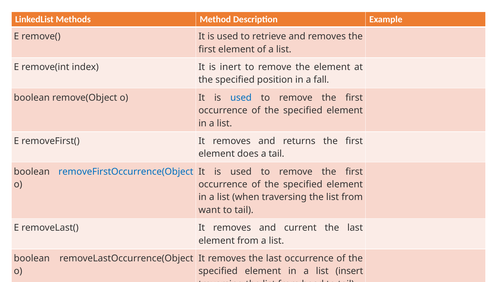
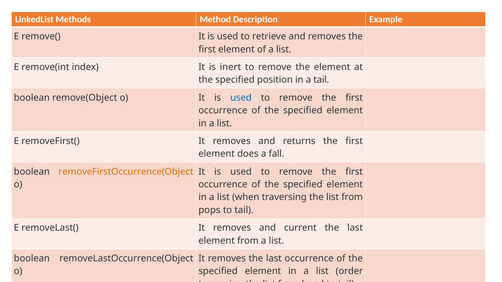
a fall: fall -> tail
a tail: tail -> fall
removeFirstOccurrence(Object colour: blue -> orange
want: want -> pops
insert: insert -> order
